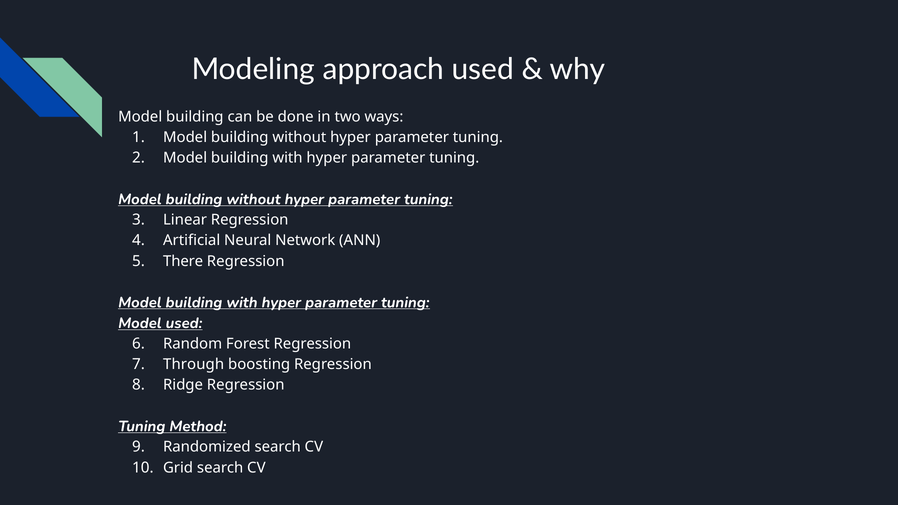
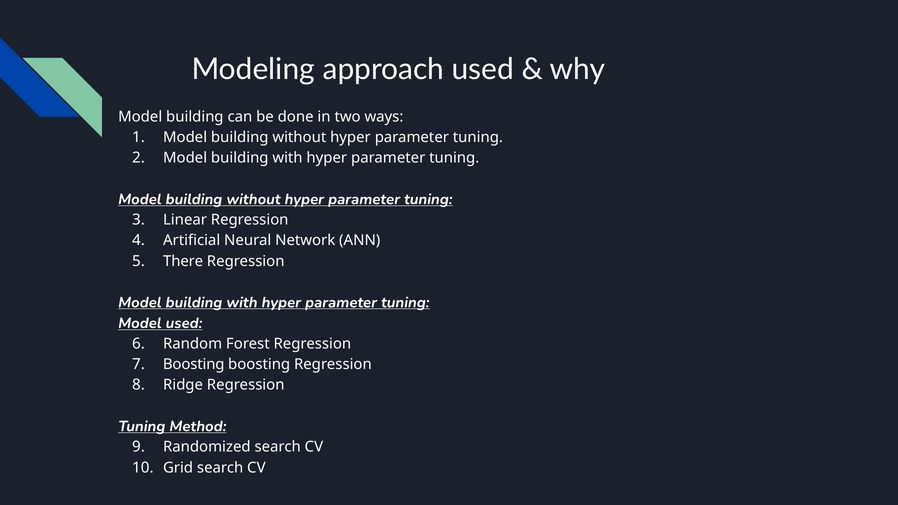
Through at (194, 364): Through -> Boosting
